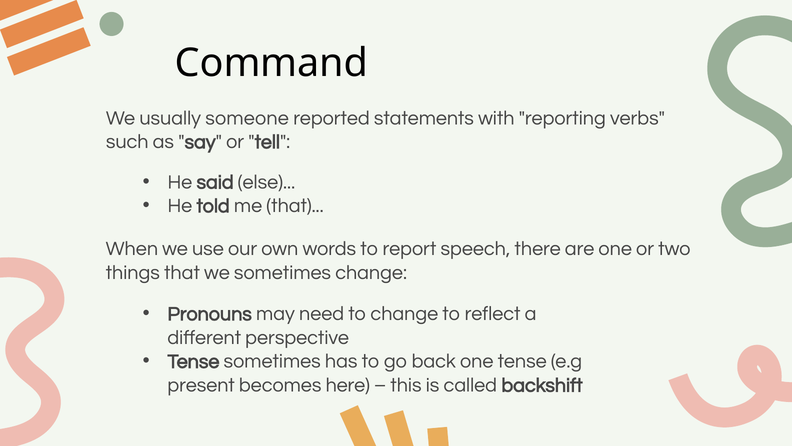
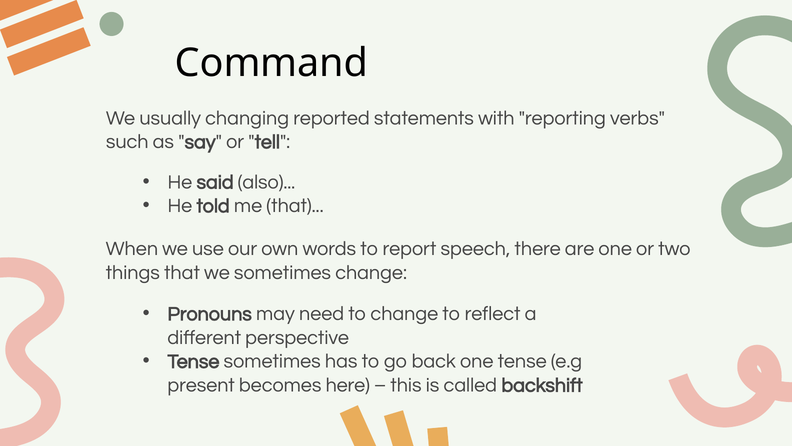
someone: someone -> changing
else: else -> also
